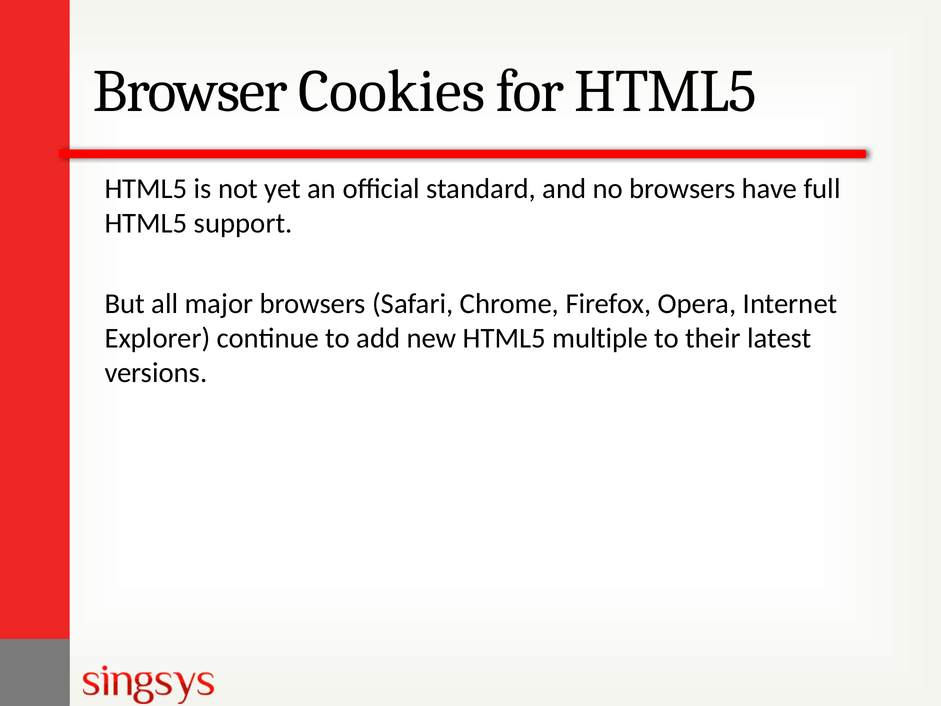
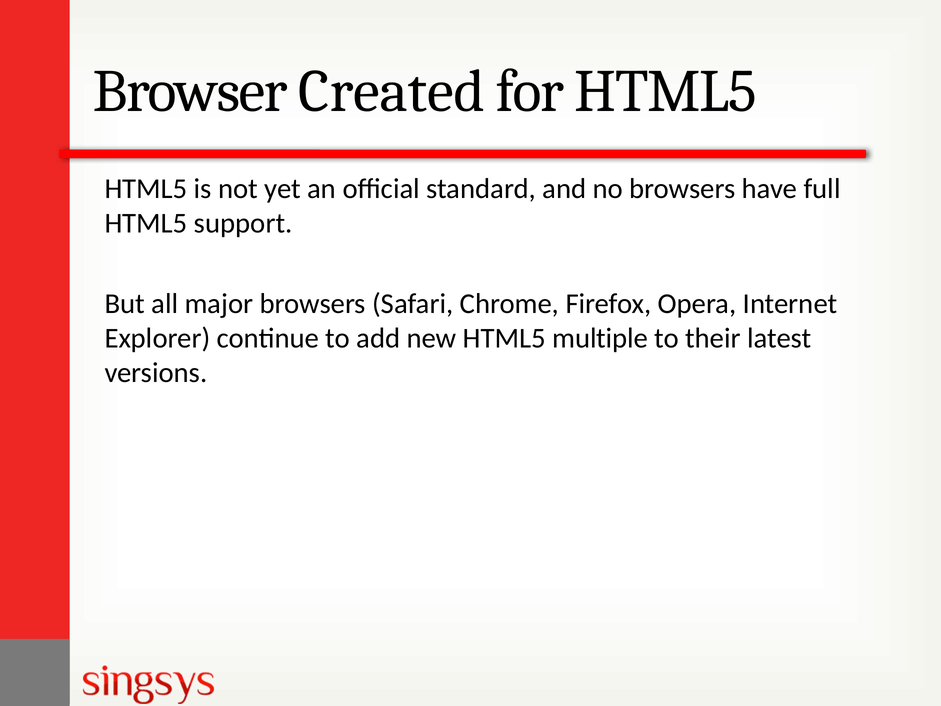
Cookies: Cookies -> Created
